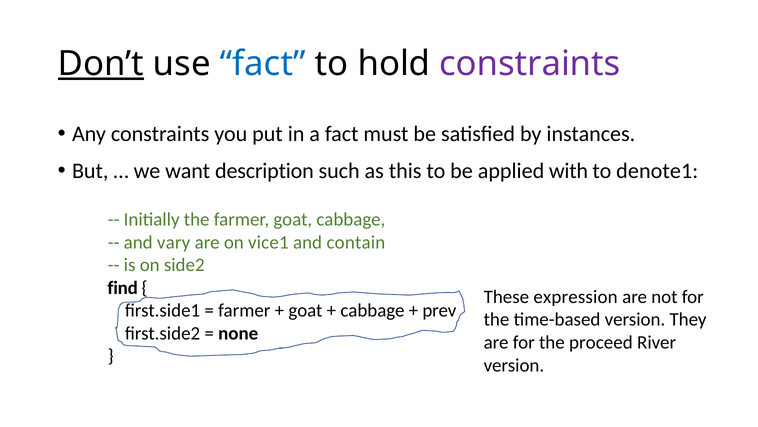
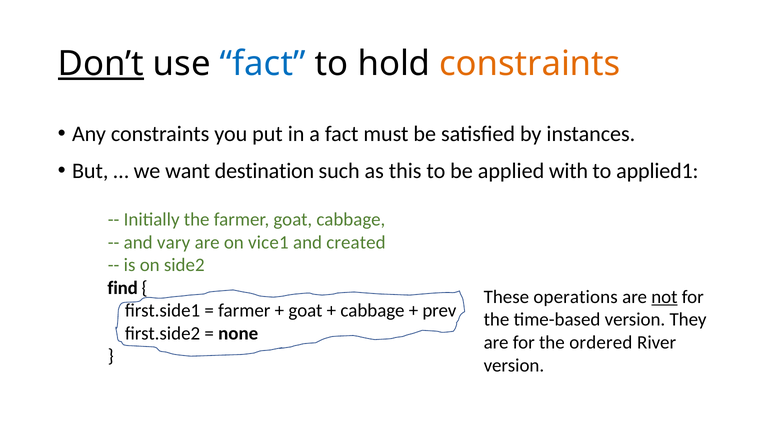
constraints at (530, 64) colour: purple -> orange
description: description -> destination
denote1: denote1 -> applied1
contain: contain -> created
expression: expression -> operations
not underline: none -> present
proceed: proceed -> ordered
